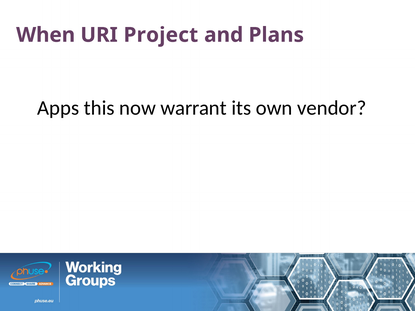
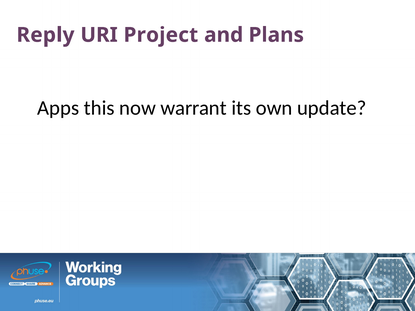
When: When -> Reply
vendor: vendor -> update
